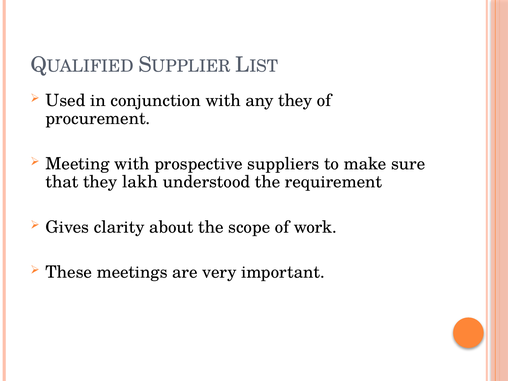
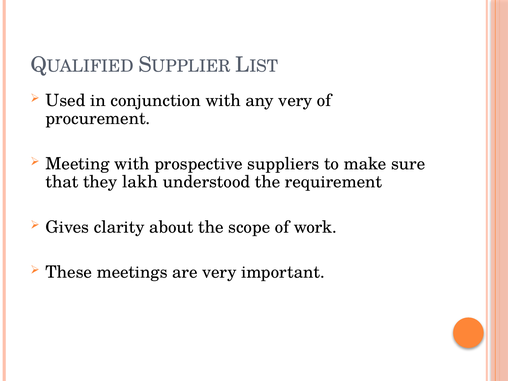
any they: they -> very
